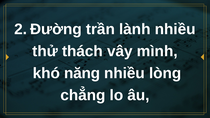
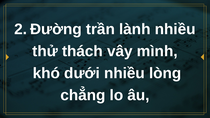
năng: năng -> dưới
